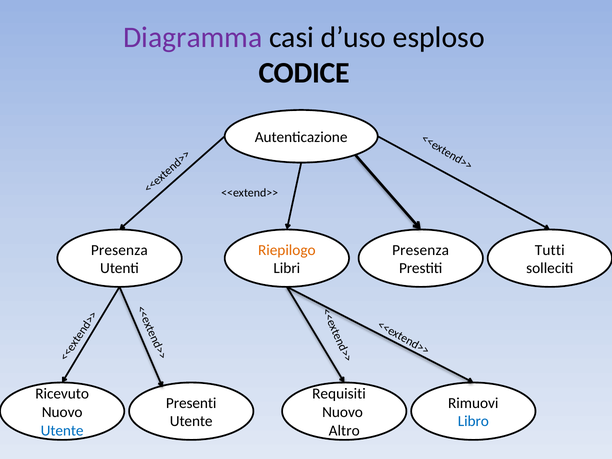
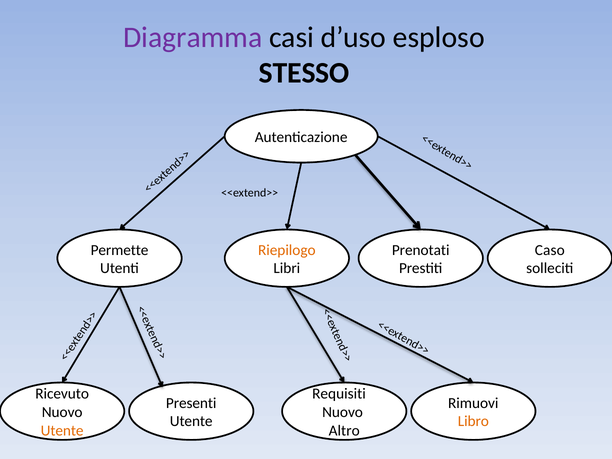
CODICE: CODICE -> STESSO
Presenza at (119, 250): Presenza -> Permette
Presenza at (421, 250): Presenza -> Prenotati
Tutti: Tutti -> Caso
Libro colour: blue -> orange
Utente at (62, 431) colour: blue -> orange
